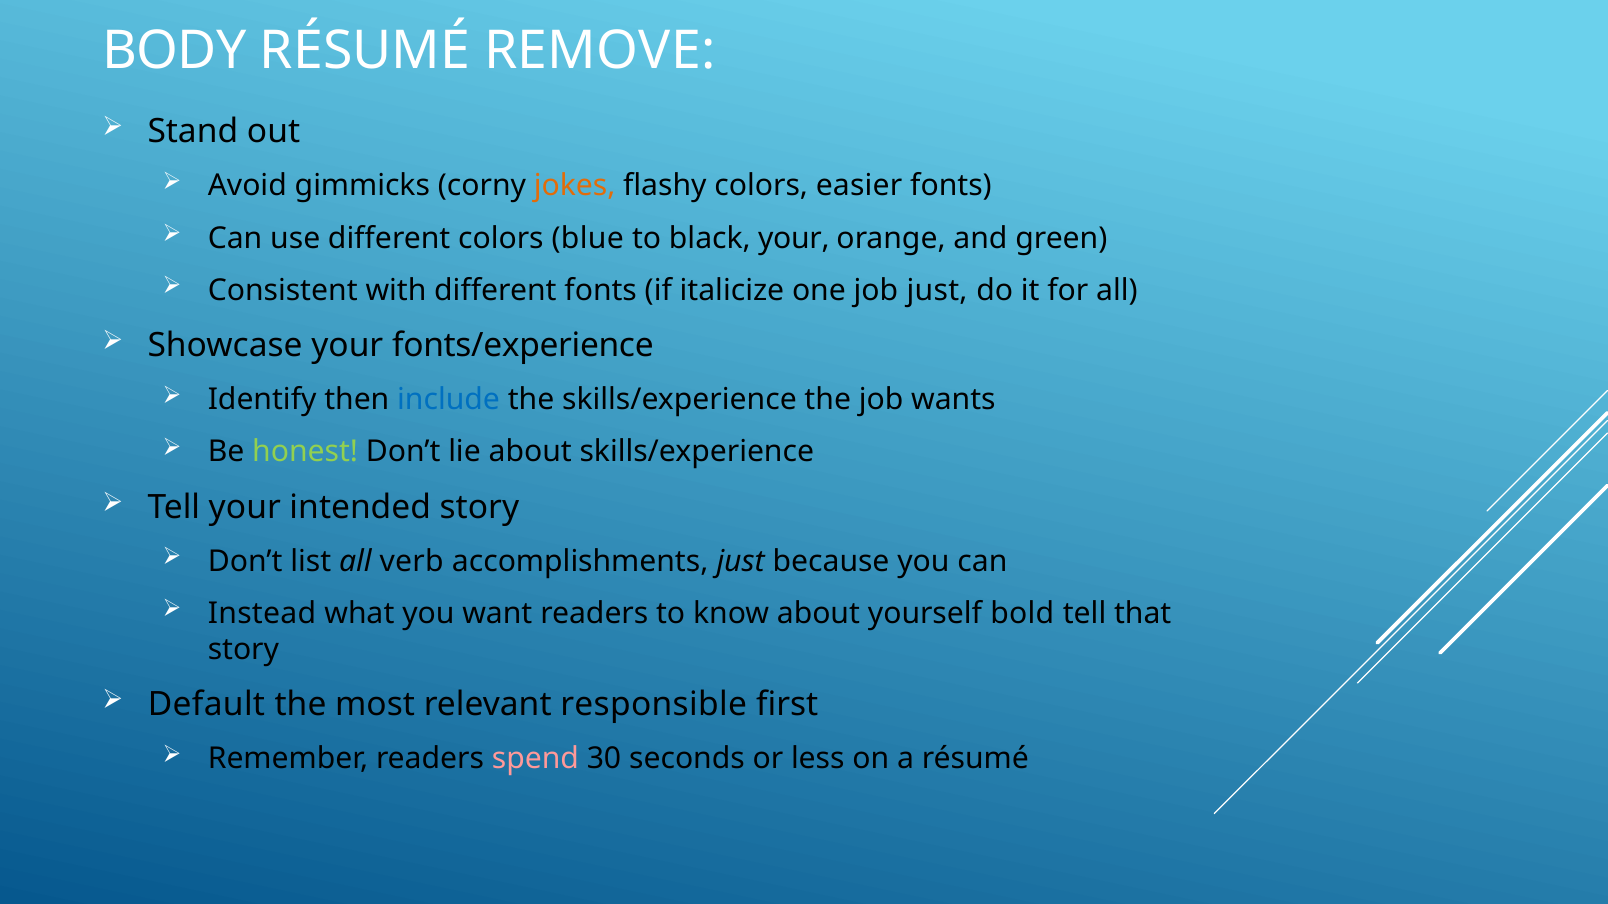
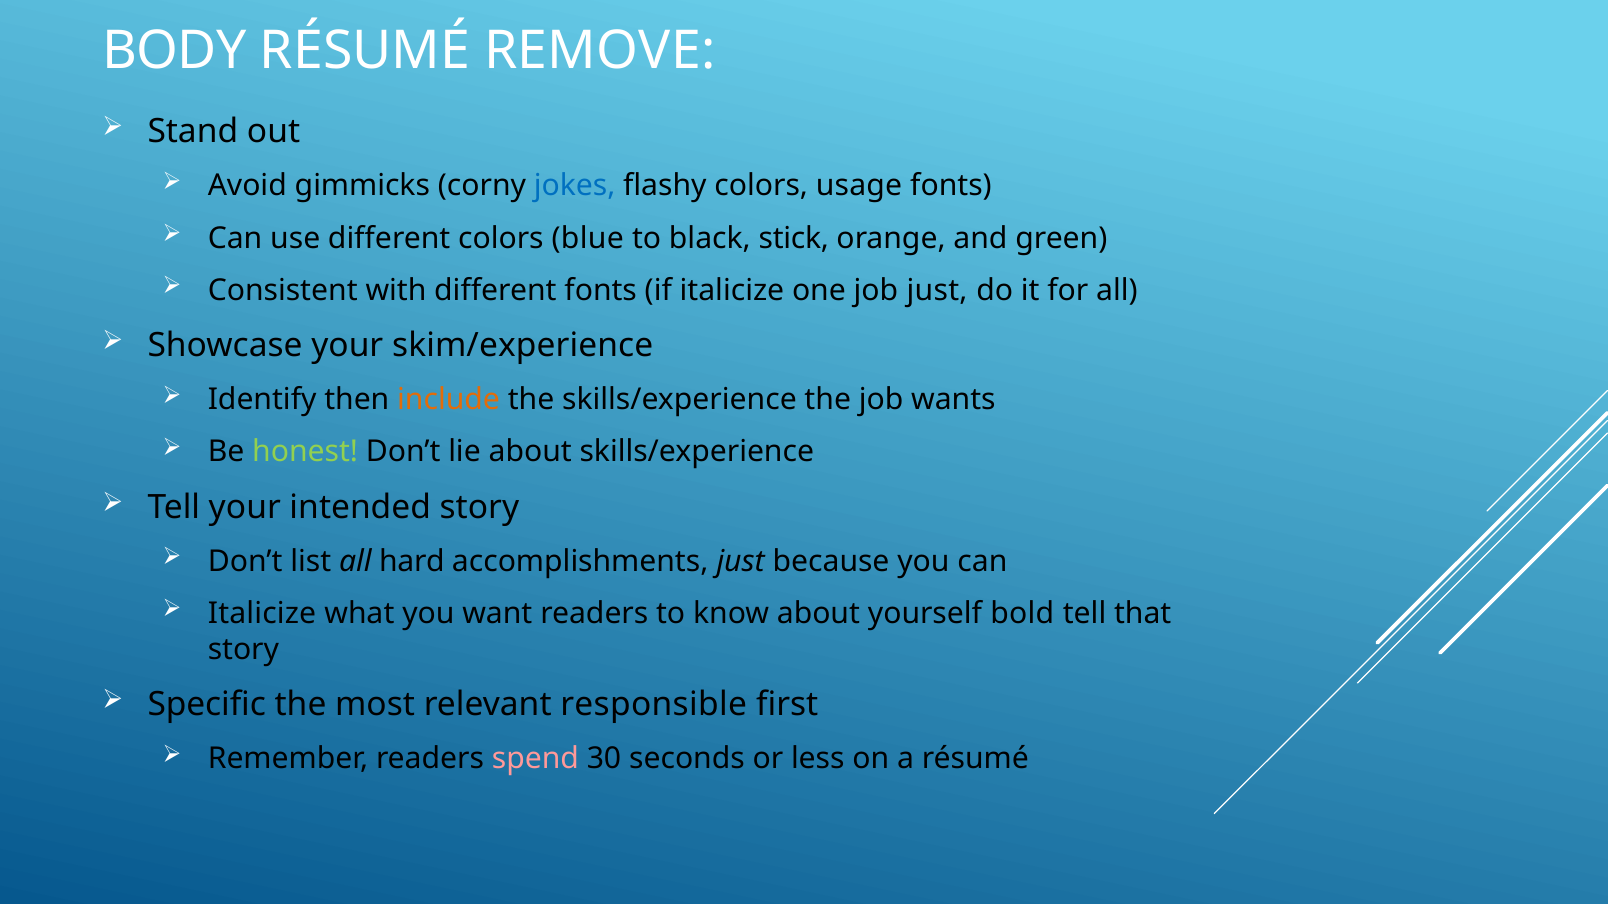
jokes colour: orange -> blue
easier: easier -> usage
black your: your -> stick
fonts/experience: fonts/experience -> skim/experience
include colour: blue -> orange
verb: verb -> hard
Instead at (262, 614): Instead -> Italicize
Default: Default -> Specific
